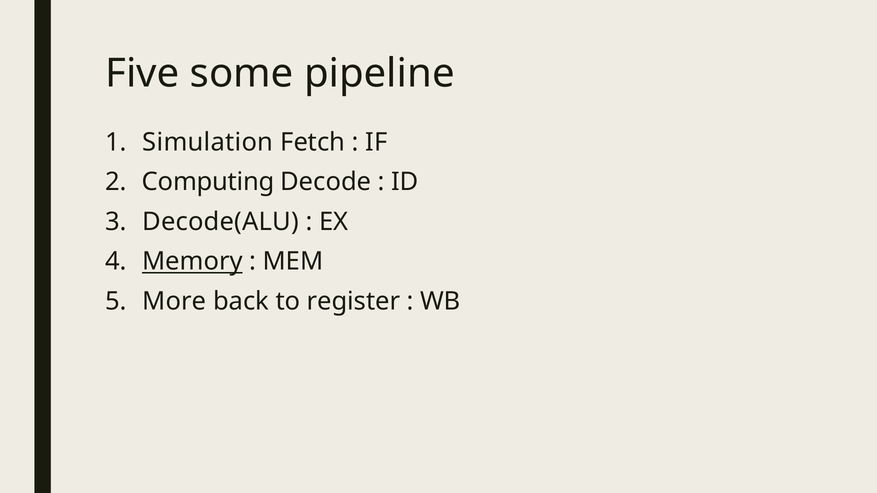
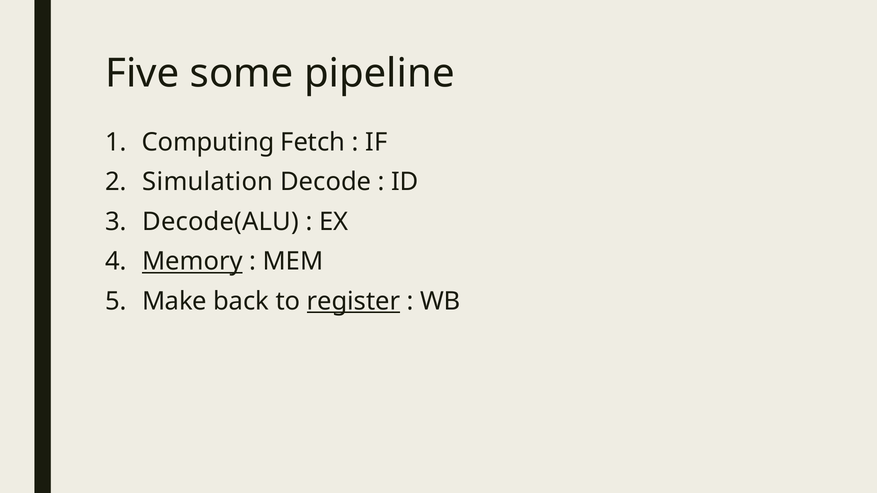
Simulation: Simulation -> Computing
Computing: Computing -> Simulation
More: More -> Make
register underline: none -> present
